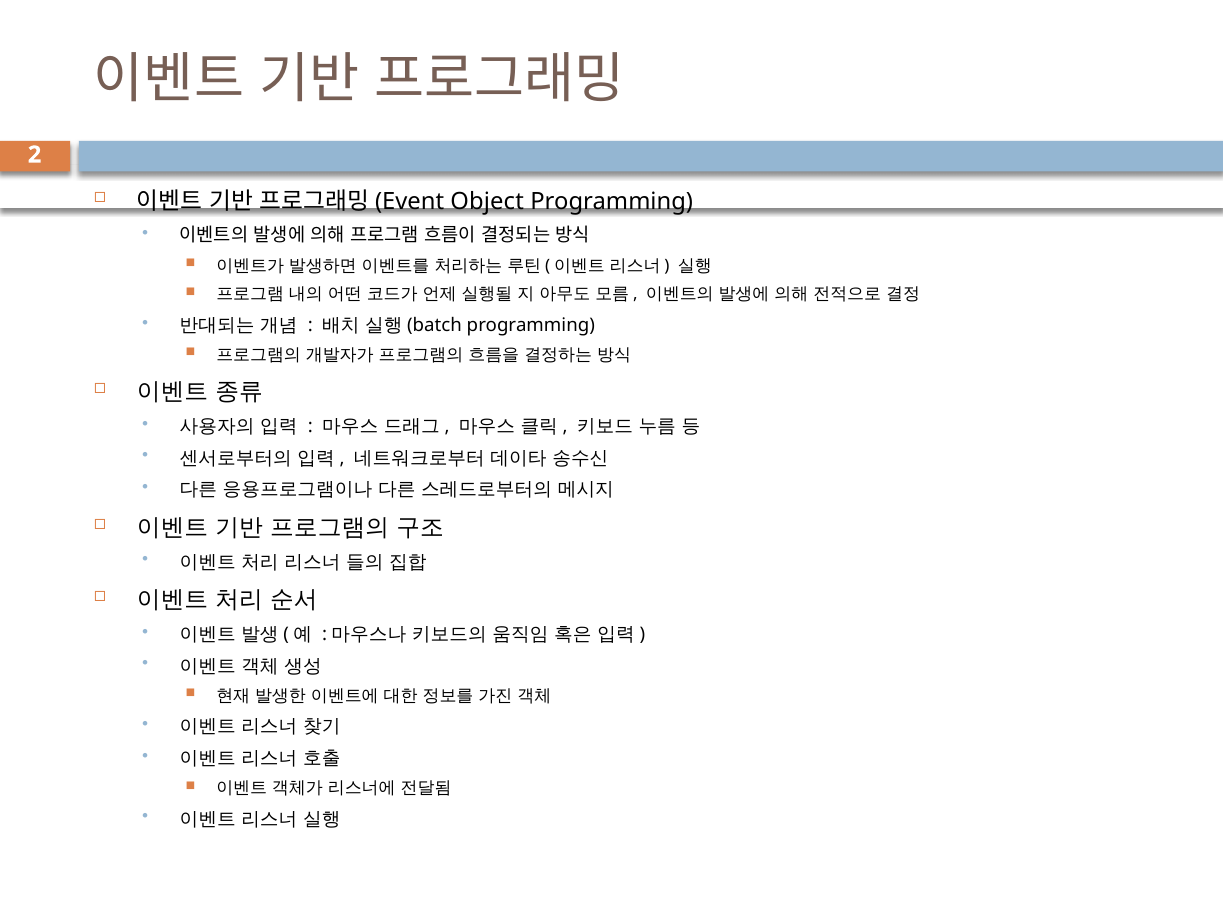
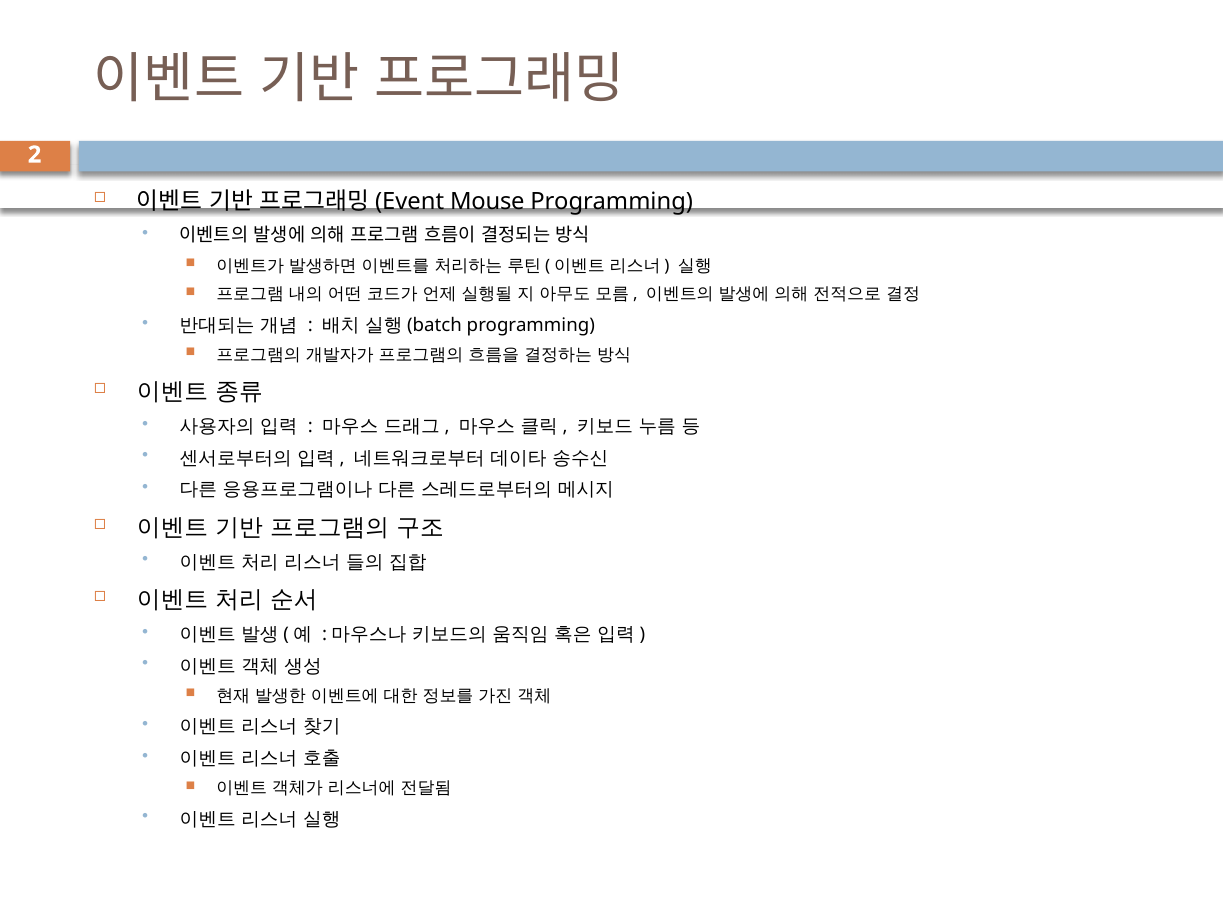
Object: Object -> Mouse
